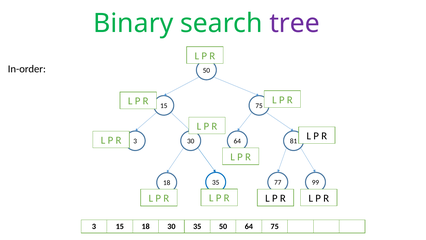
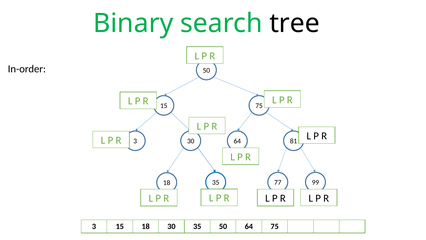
tree colour: purple -> black
